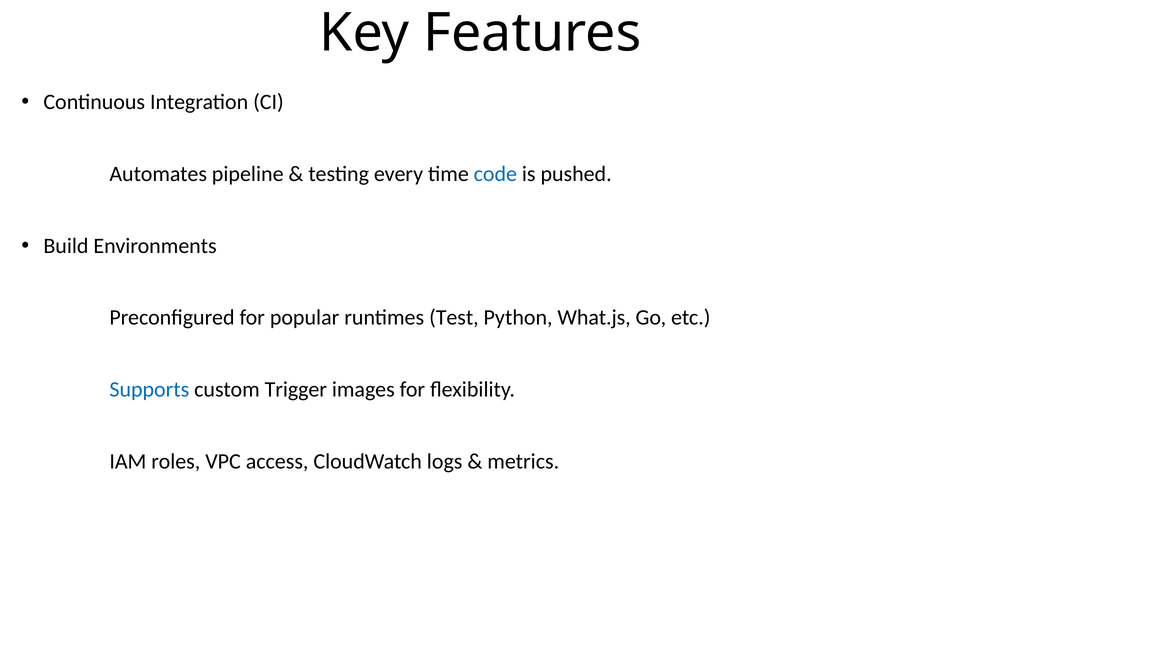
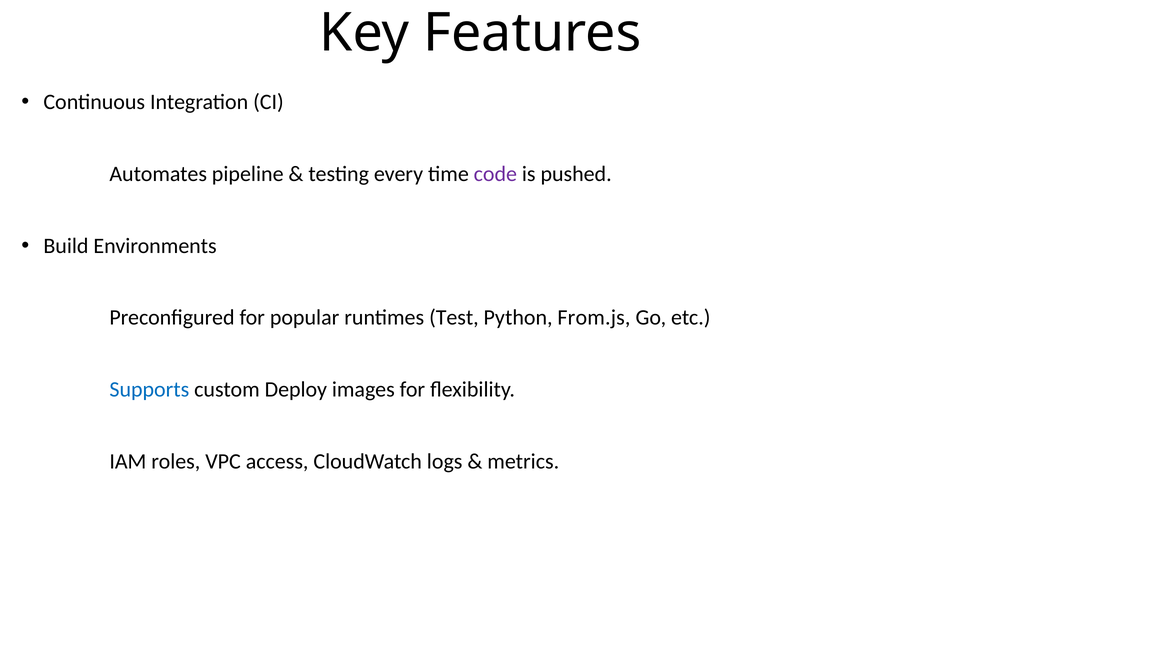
code colour: blue -> purple
What.js: What.js -> From.js
Trigger: Trigger -> Deploy
